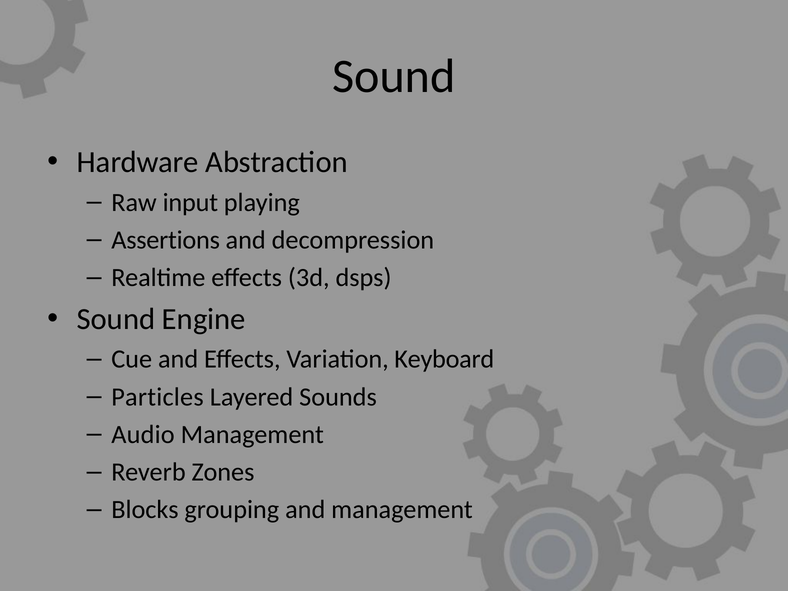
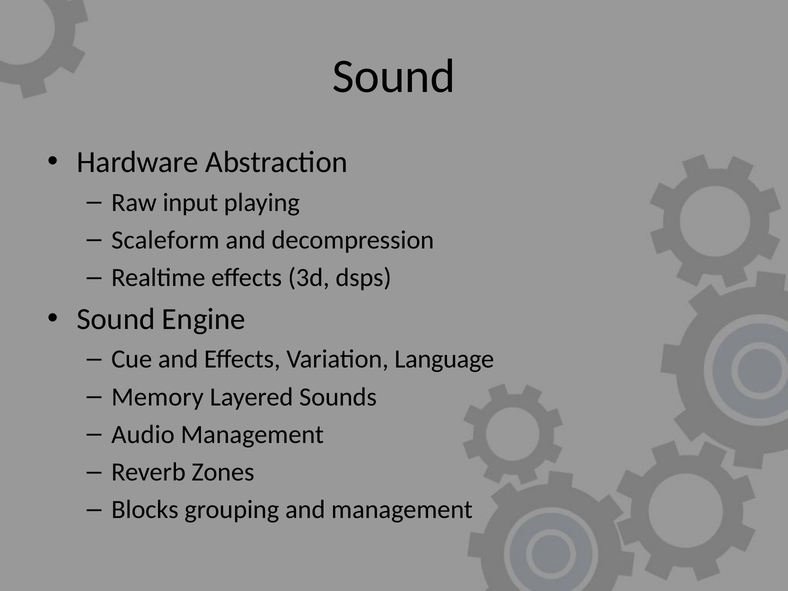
Assertions: Assertions -> Scaleform
Keyboard: Keyboard -> Language
Particles: Particles -> Memory
